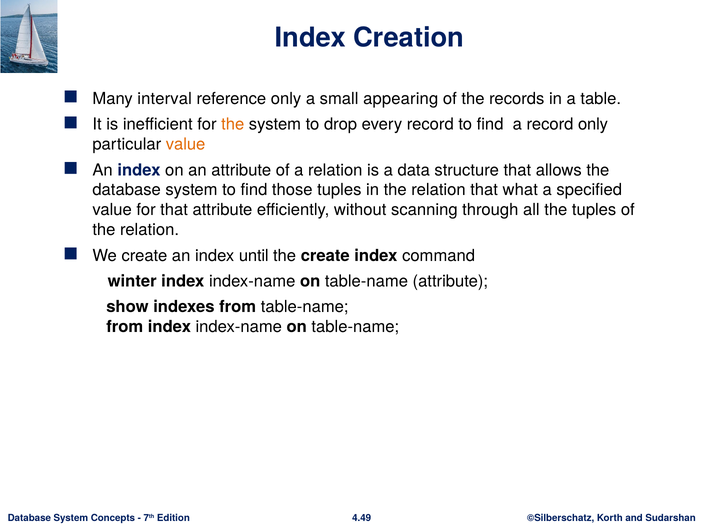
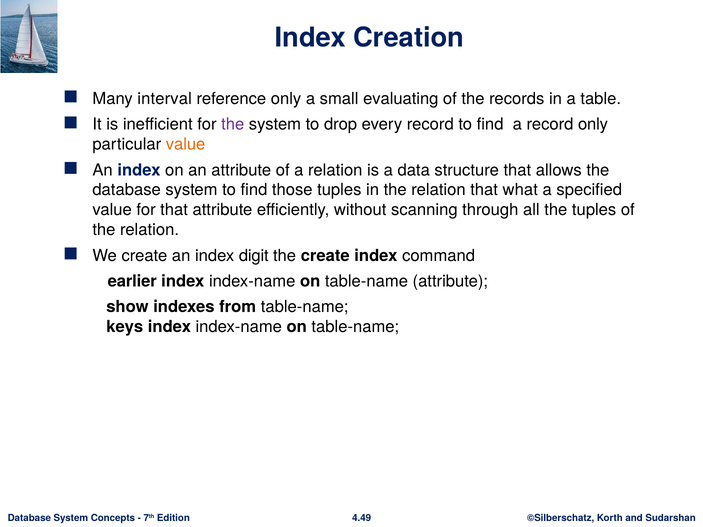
appearing: appearing -> evaluating
the at (233, 124) colour: orange -> purple
until: until -> digit
winter: winter -> earlier
from at (125, 327): from -> keys
